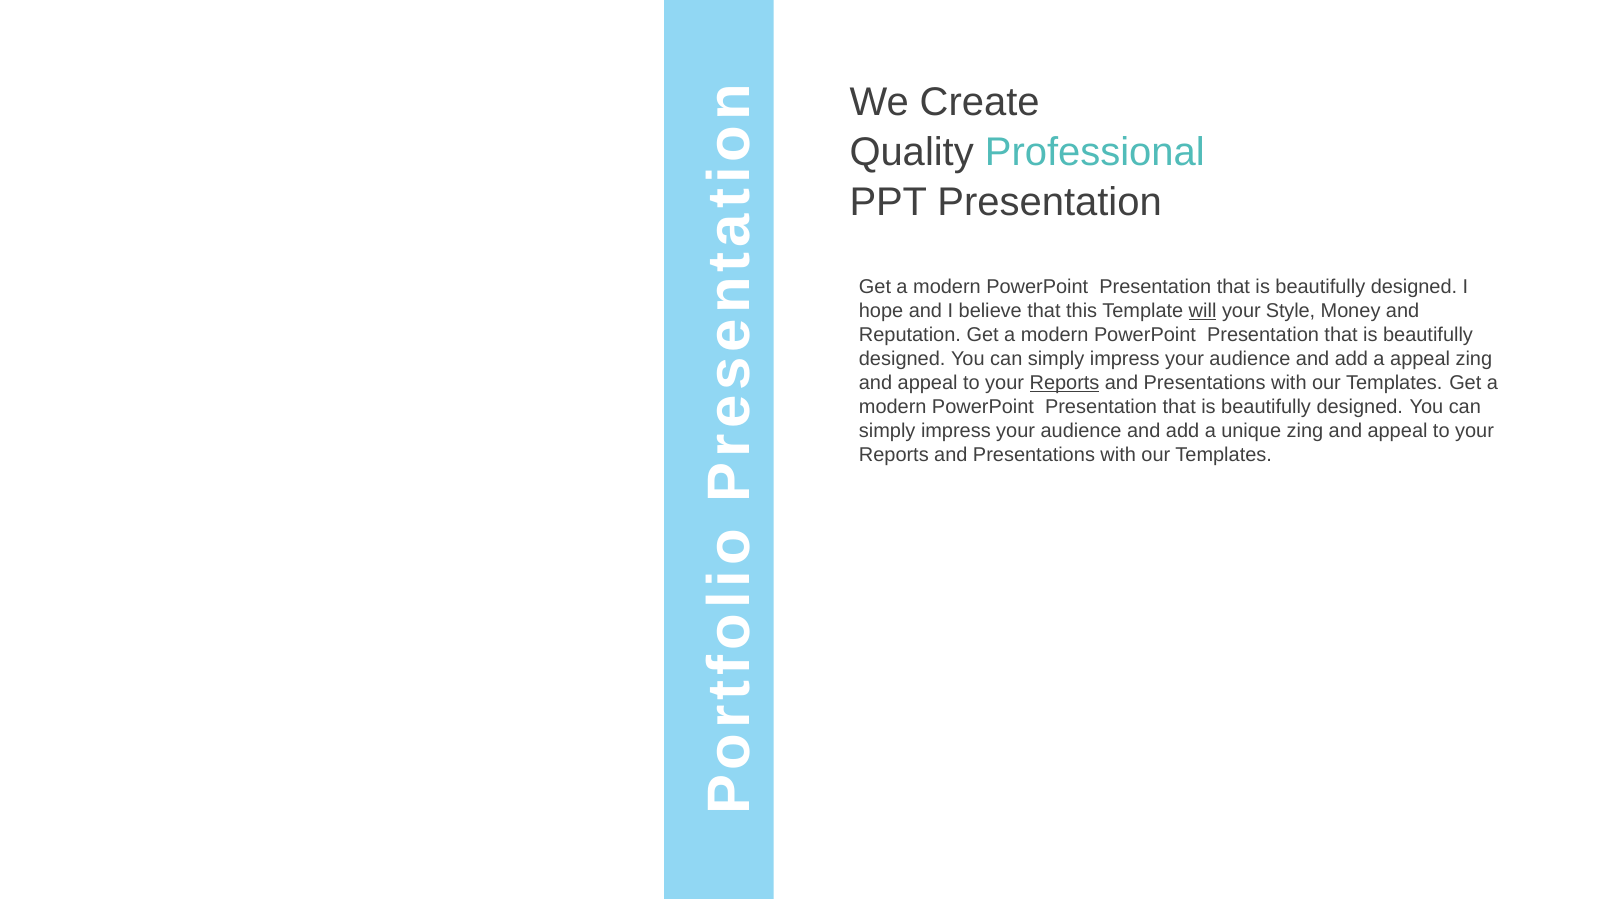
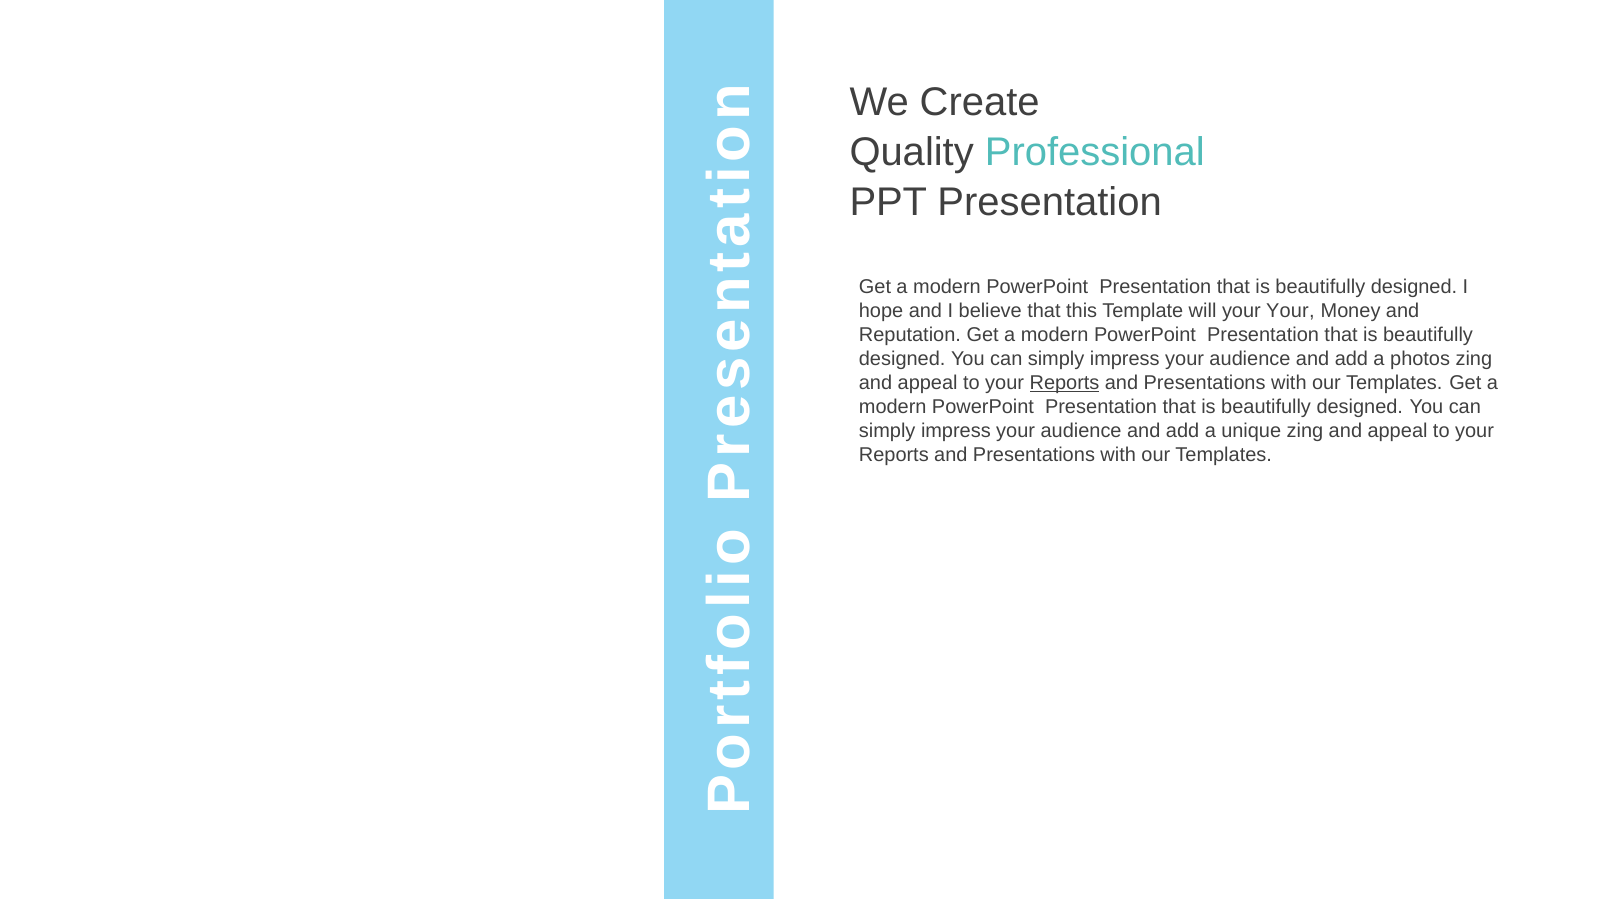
will underline: present -> none
your Style: Style -> Your
a appeal: appeal -> photos
